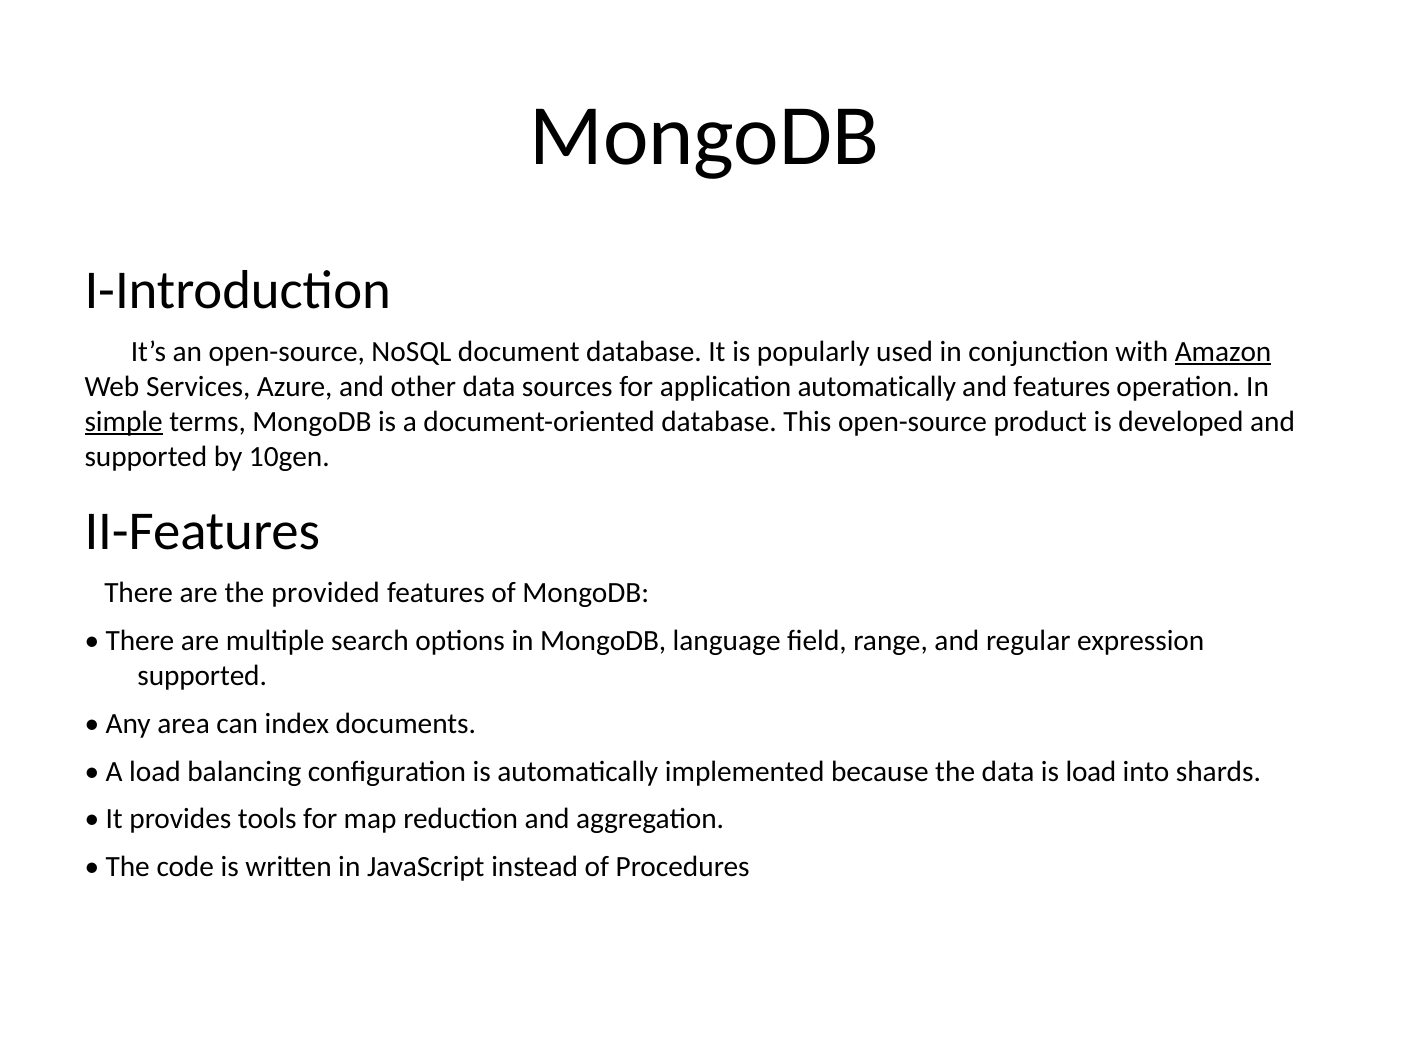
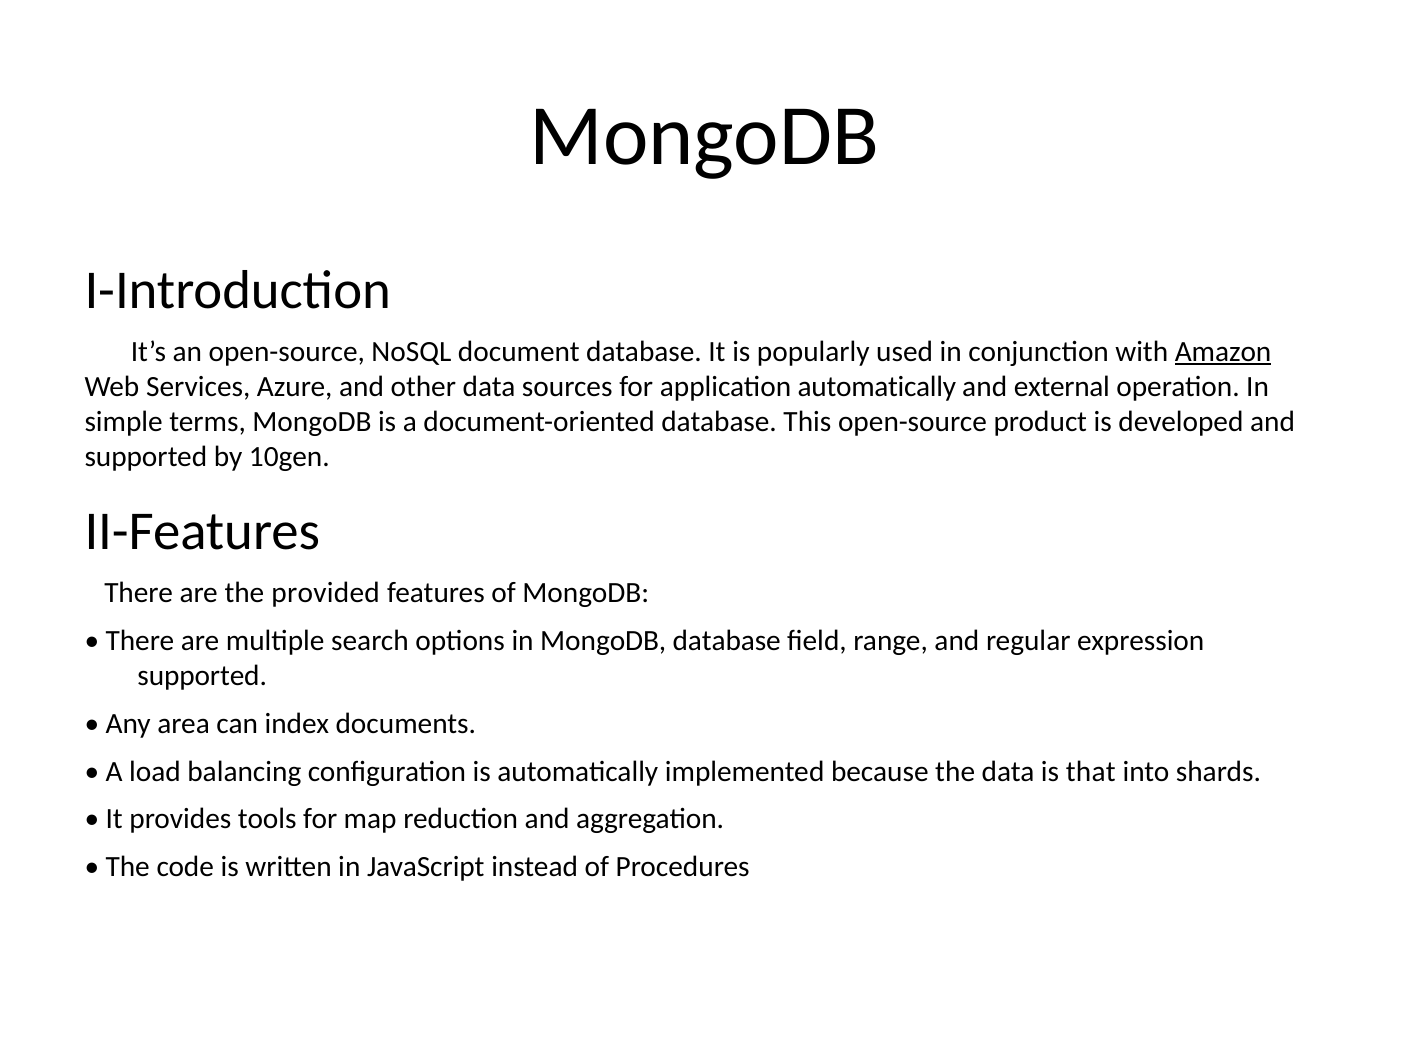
and features: features -> external
simple underline: present -> none
MongoDB language: language -> database
is load: load -> that
